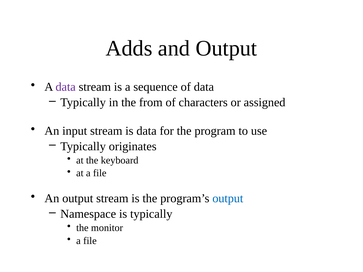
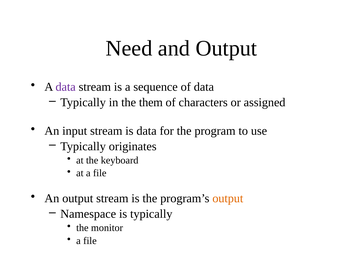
Adds: Adds -> Need
from: from -> them
output at (228, 199) colour: blue -> orange
